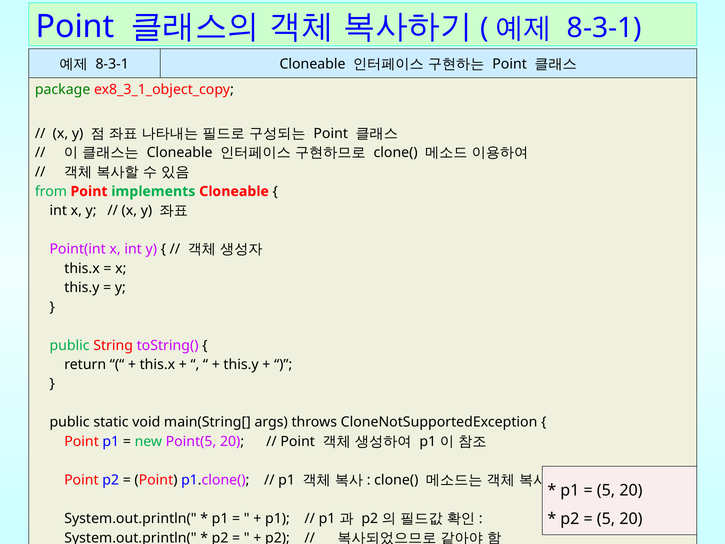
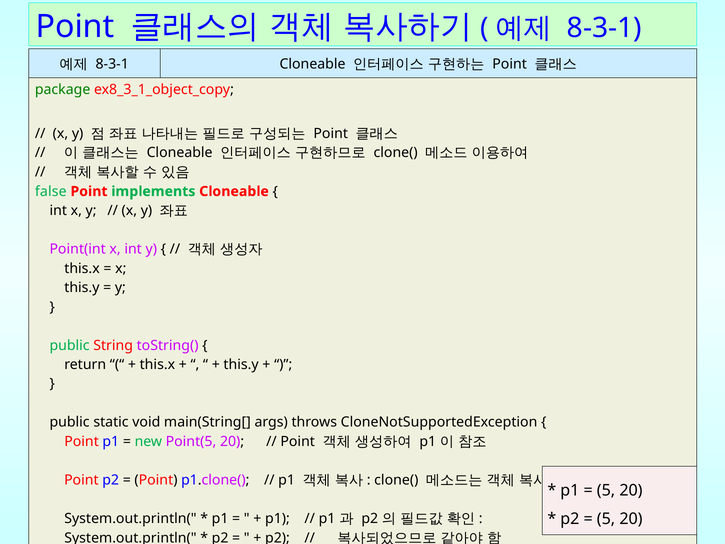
from: from -> false
